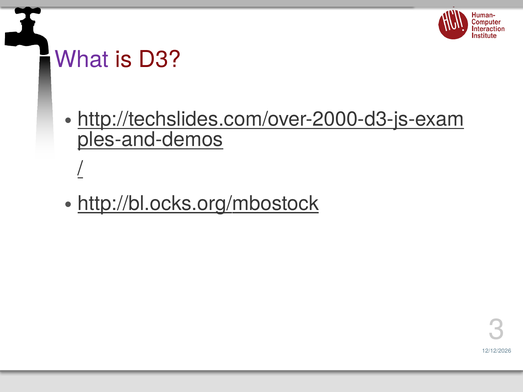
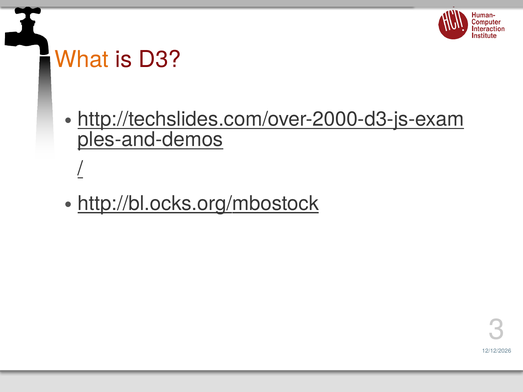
What colour: purple -> orange
